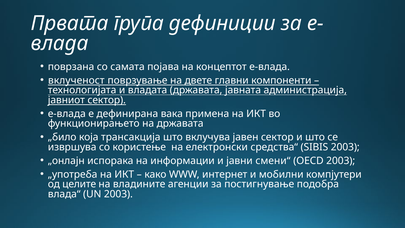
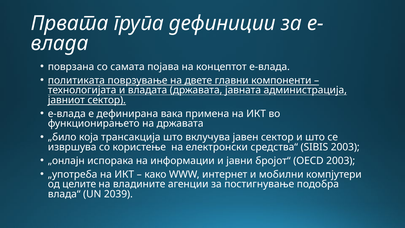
вклученост: вклученост -> политиката
смени“: смени“ -> бројот“
UN 2003: 2003 -> 2039
